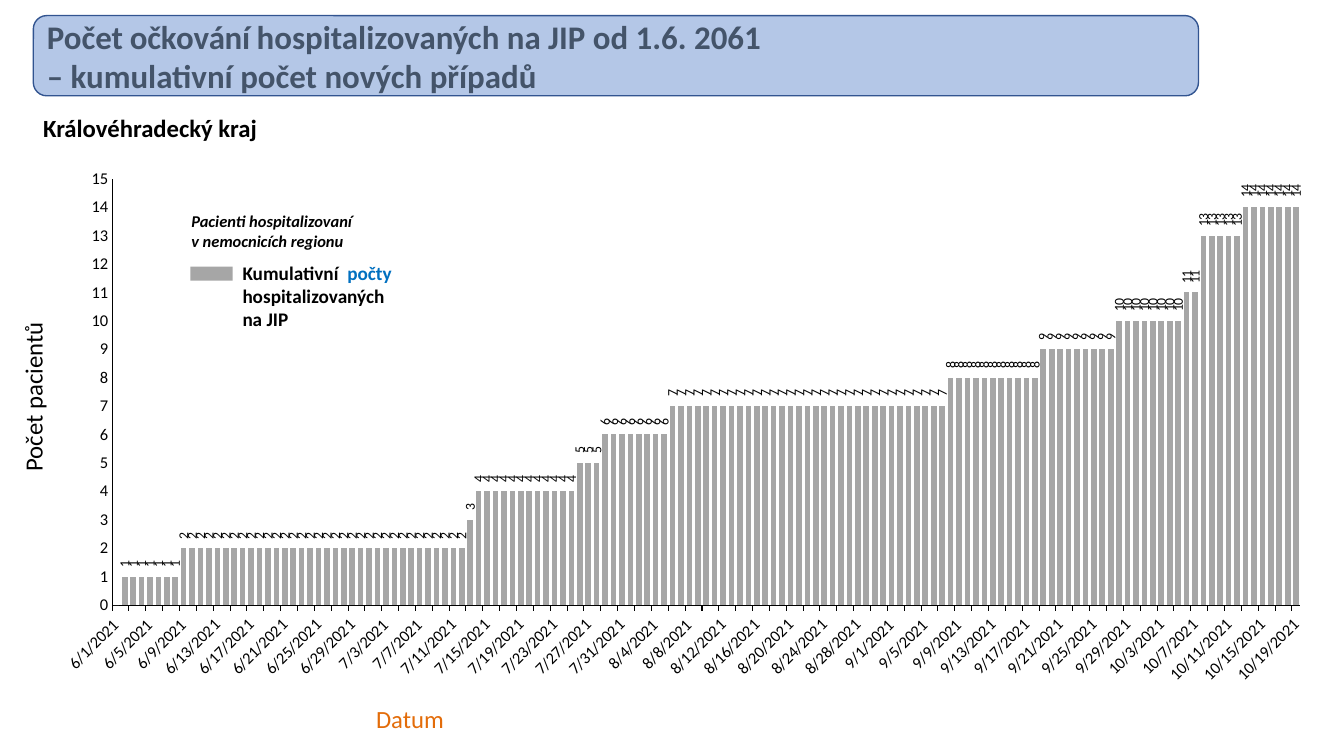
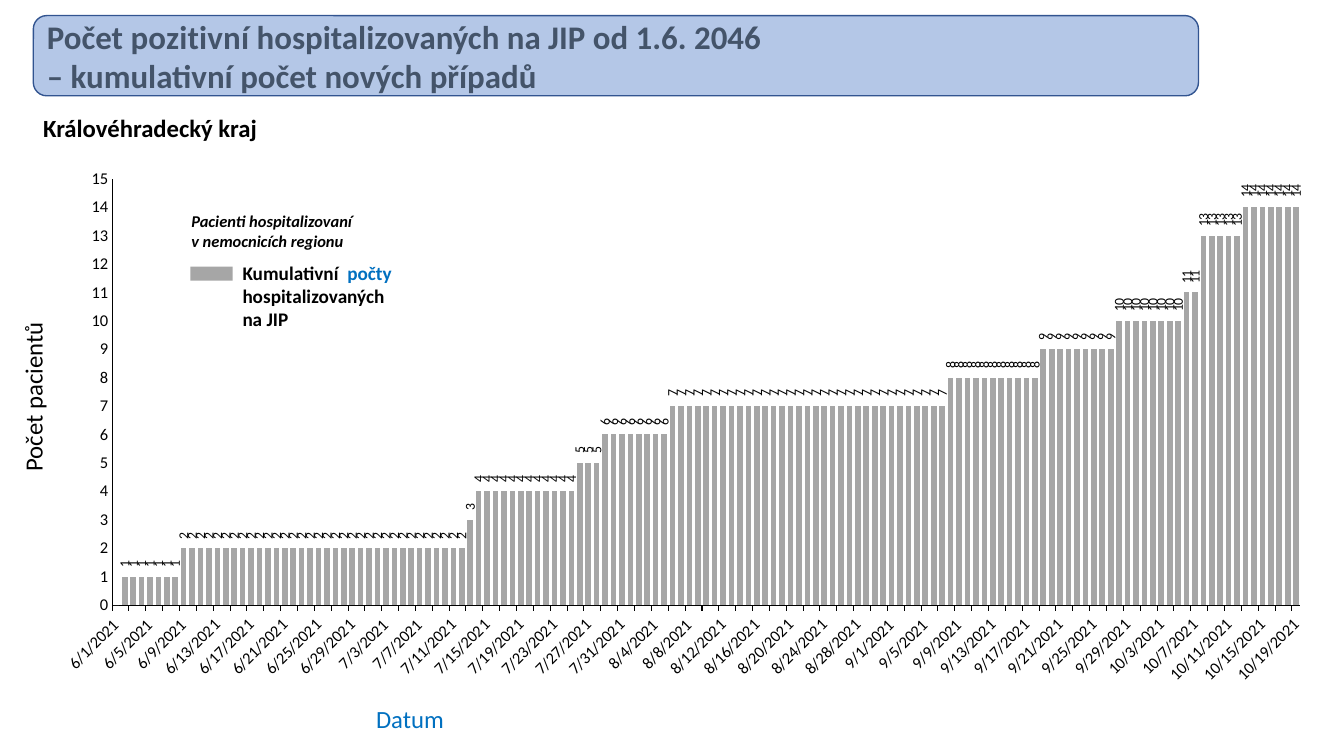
očkování: očkování -> pozitivní
2061: 2061 -> 2046
Datum colour: orange -> blue
